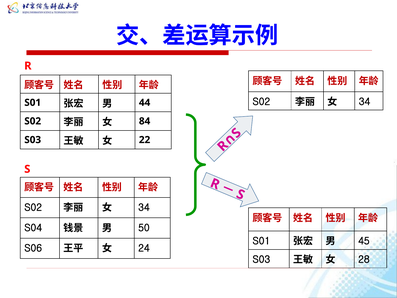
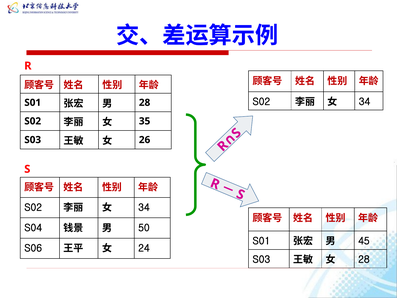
44 at (145, 102): 44 -> 28
84: 84 -> 35
22: 22 -> 26
